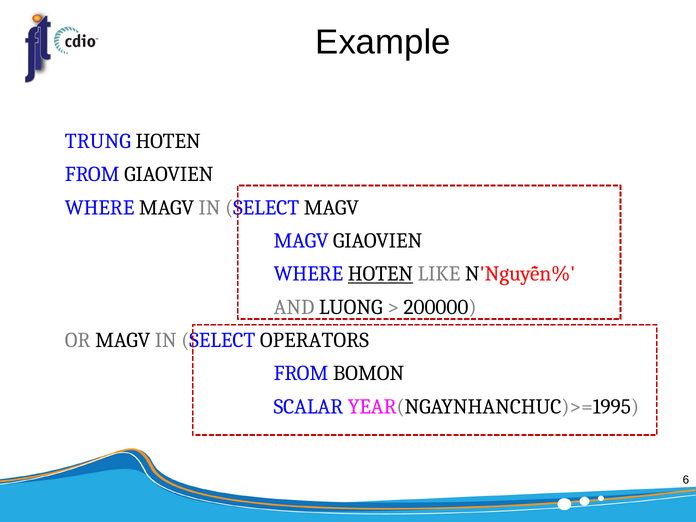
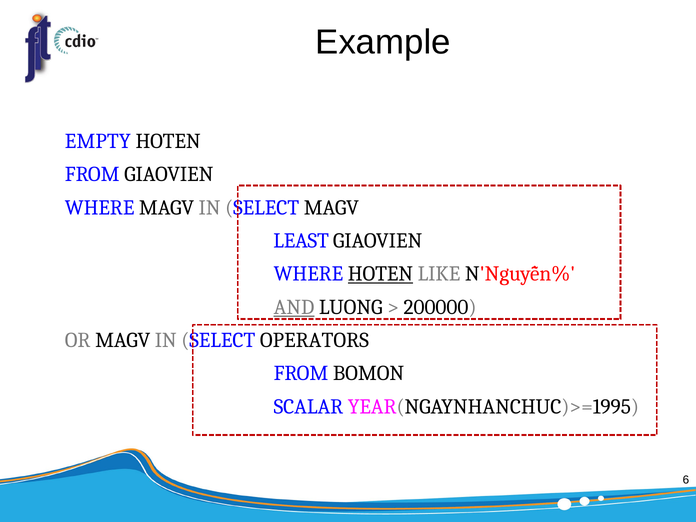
TRUNG: TRUNG -> EMPTY
MAGV at (301, 241): MAGV -> LEAST
AND underline: none -> present
